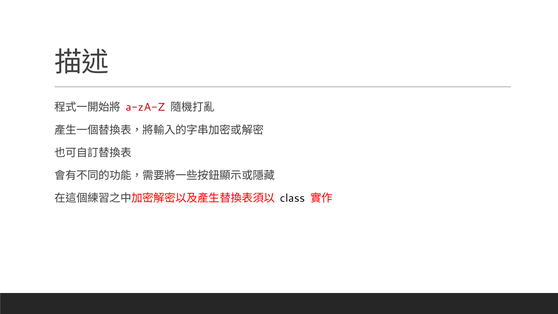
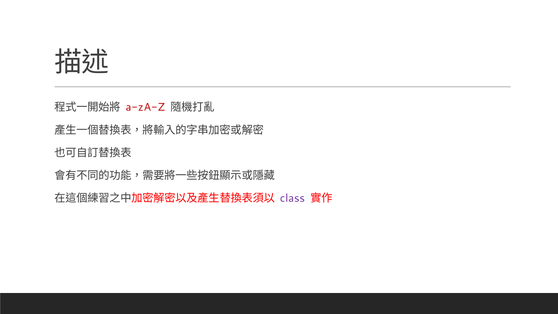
class colour: black -> purple
